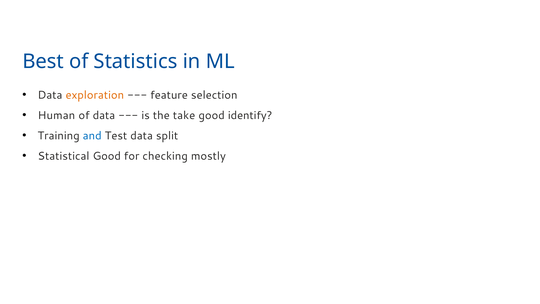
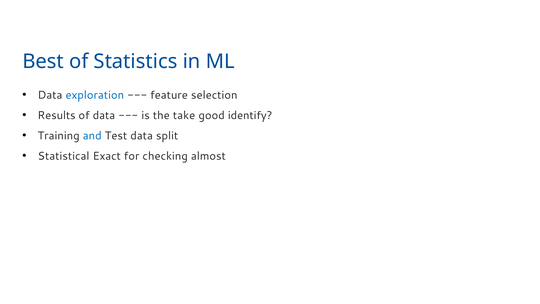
exploration colour: orange -> blue
Human: Human -> Results
Statistical Good: Good -> Exact
mostly: mostly -> almost
